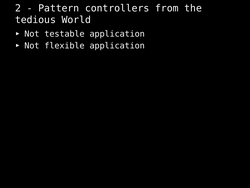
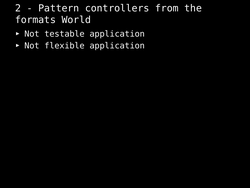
tedious: tedious -> formats
